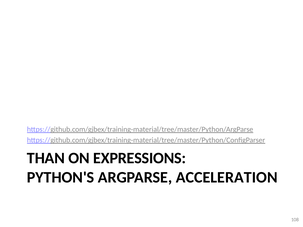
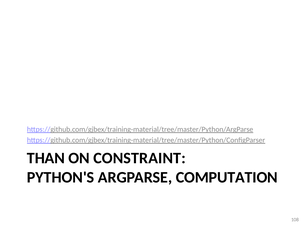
EXPRESSIONS: EXPRESSIONS -> CONSTRAINT
ACCELERATION: ACCELERATION -> COMPUTATION
